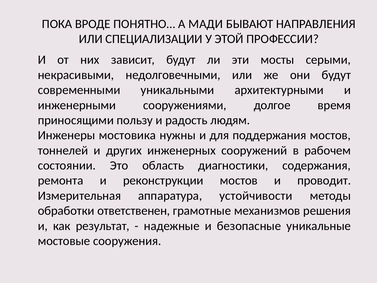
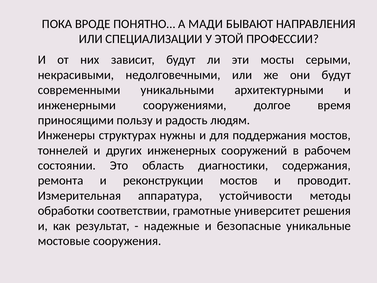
мостовика: мостовика -> структурах
ответственен: ответственен -> соответствии
механизмов: механизмов -> университет
